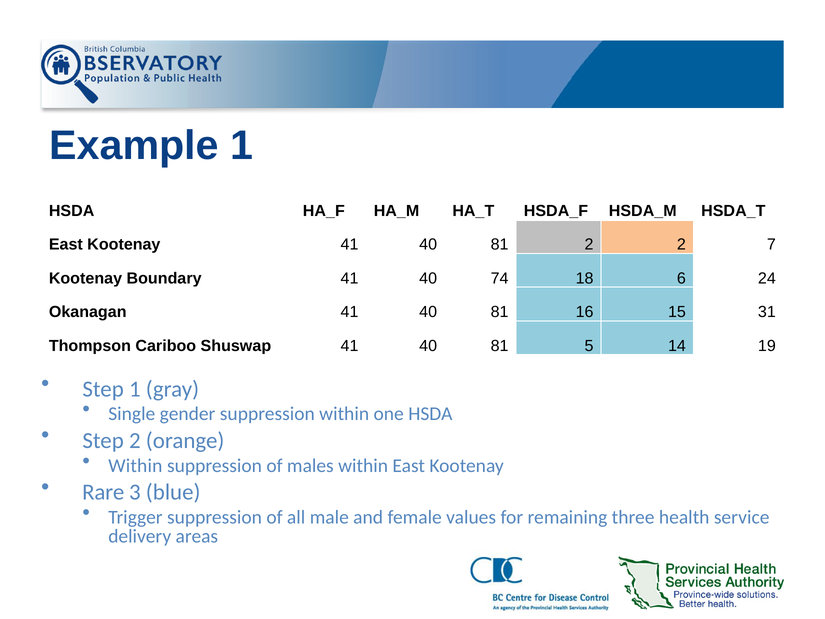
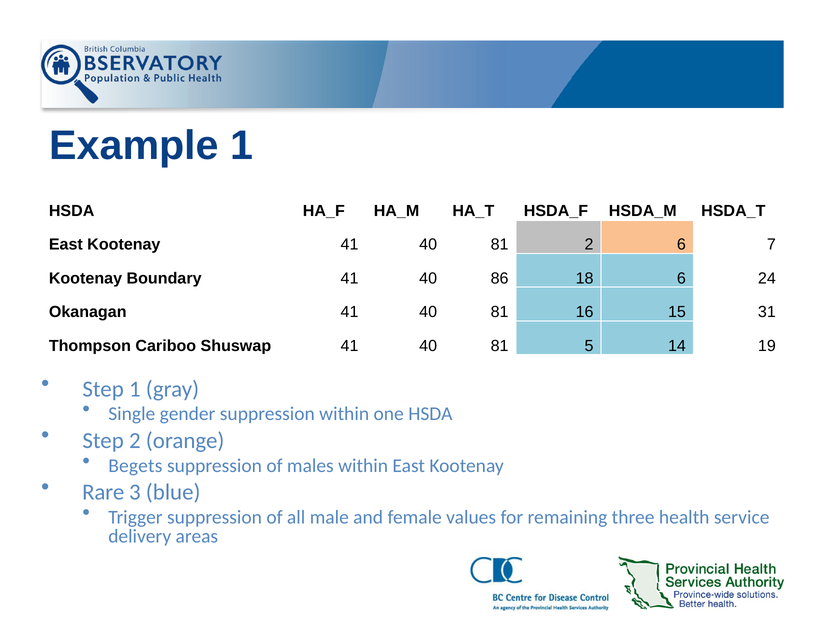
2 2: 2 -> 6
74: 74 -> 86
Within at (135, 465): Within -> Begets
